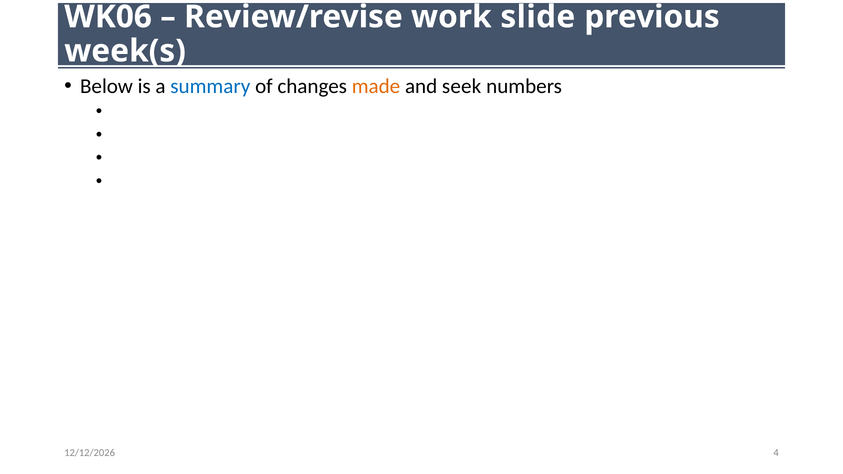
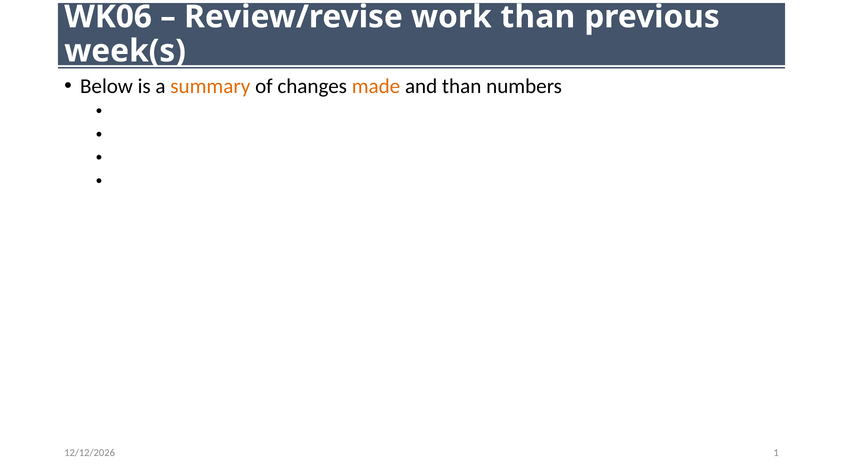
work slide: slide -> than
summary colour: blue -> orange
and seek: seek -> than
4: 4 -> 1
